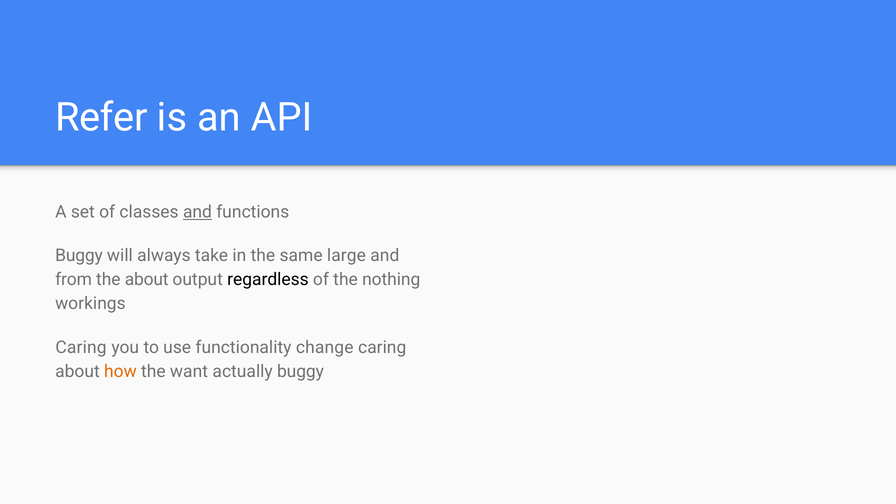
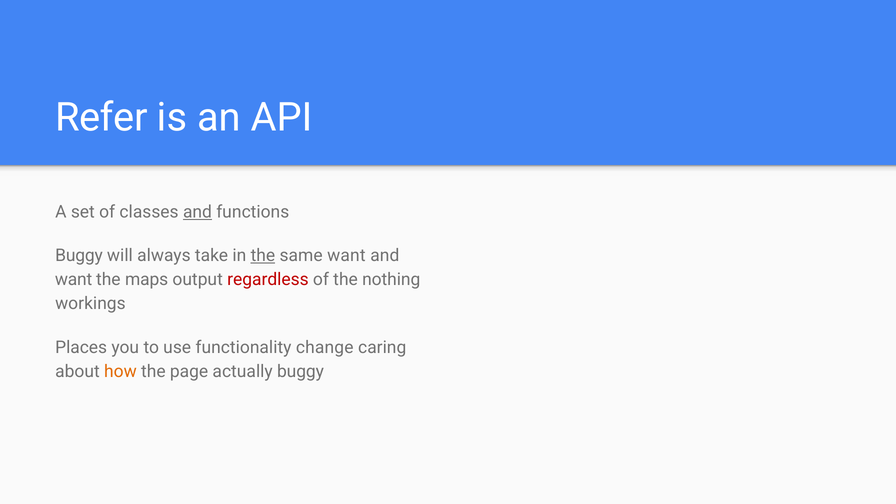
the at (263, 256) underline: none -> present
same large: large -> want
from at (74, 280): from -> want
the about: about -> maps
regardless colour: black -> red
Caring at (81, 348): Caring -> Places
want: want -> page
